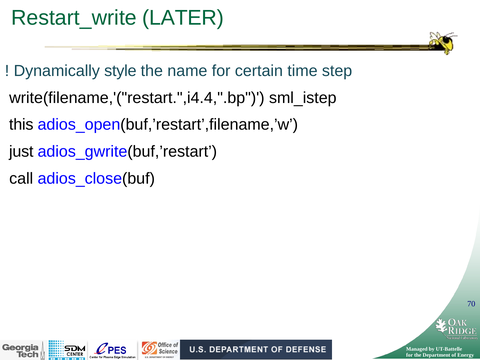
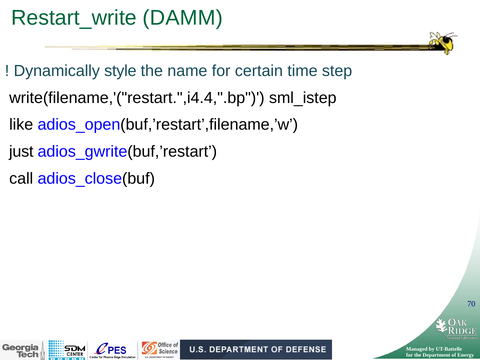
LATER: LATER -> DAMM
this: this -> like
